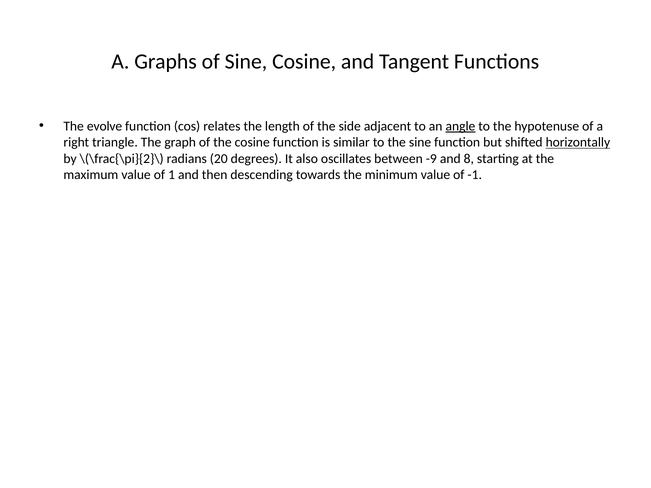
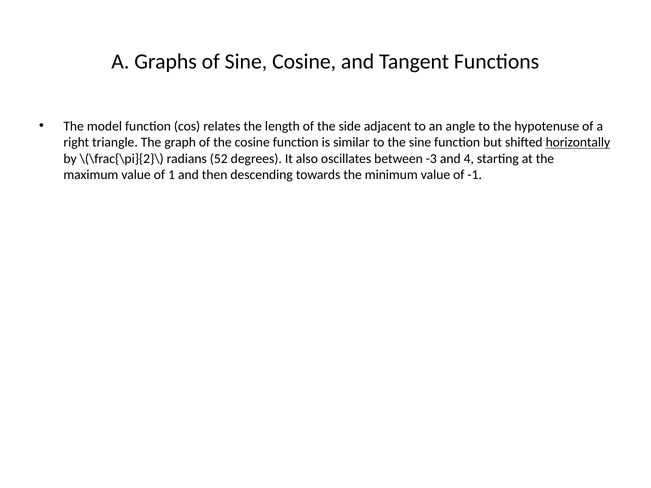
evolve: evolve -> model
angle underline: present -> none
20: 20 -> 52
-9: -9 -> -3
8: 8 -> 4
